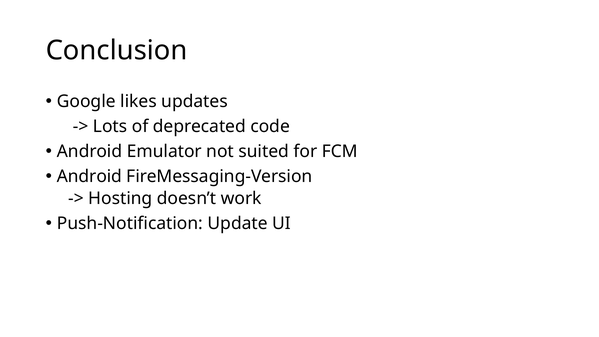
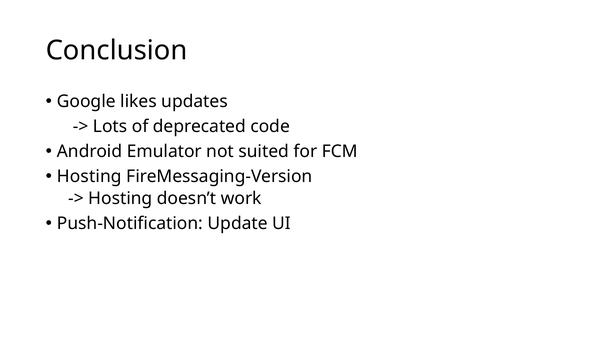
Android at (89, 176): Android -> Hosting
